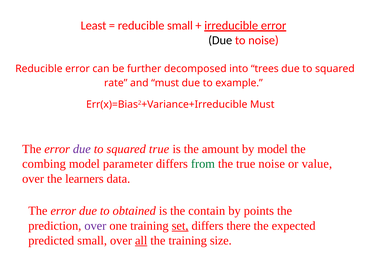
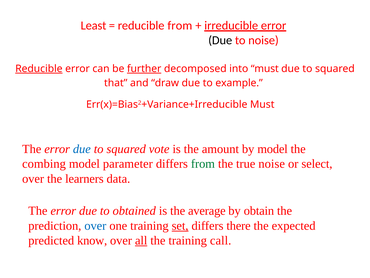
reducible small: small -> from
Reducible at (39, 69) underline: none -> present
further underline: none -> present
into trees: trees -> must
rate: rate -> that
and must: must -> draw
due at (82, 149) colour: purple -> blue
squared true: true -> vote
value: value -> select
contain: contain -> average
points: points -> obtain
over at (95, 225) colour: purple -> blue
predicted small: small -> know
size: size -> call
